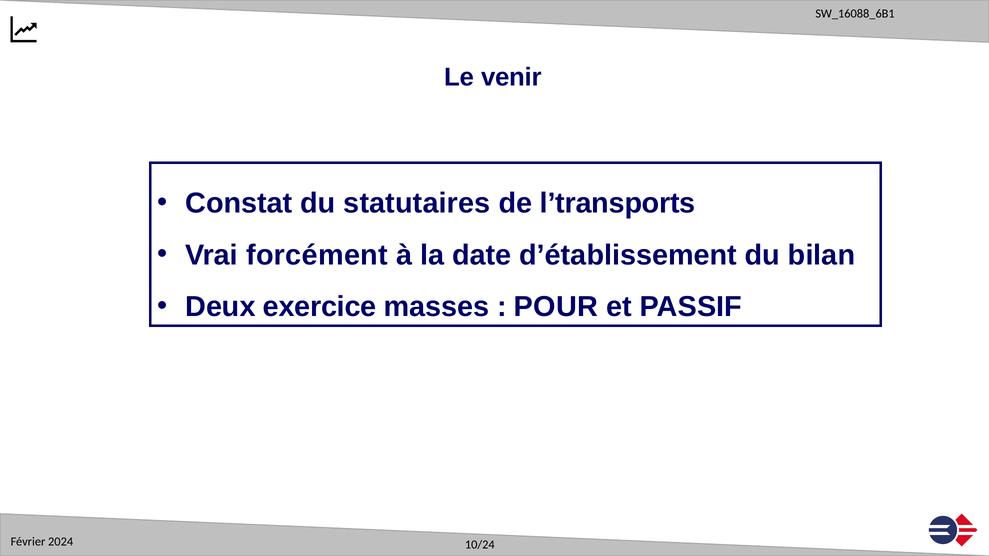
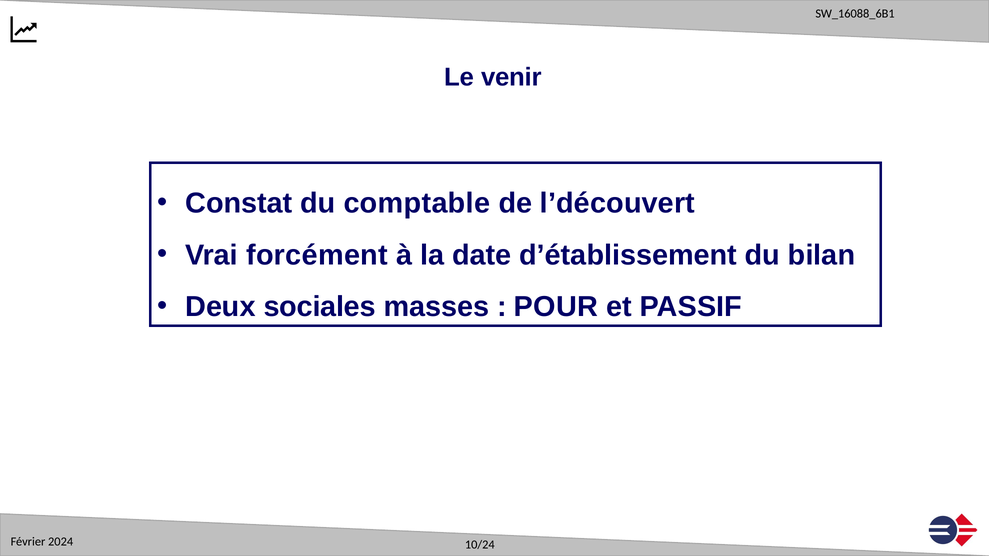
statutaires: statutaires -> comptable
l’transports: l’transports -> l’découvert
exercice: exercice -> sociales
